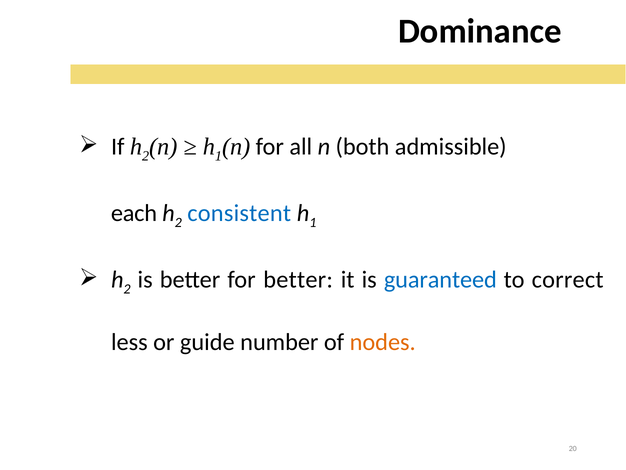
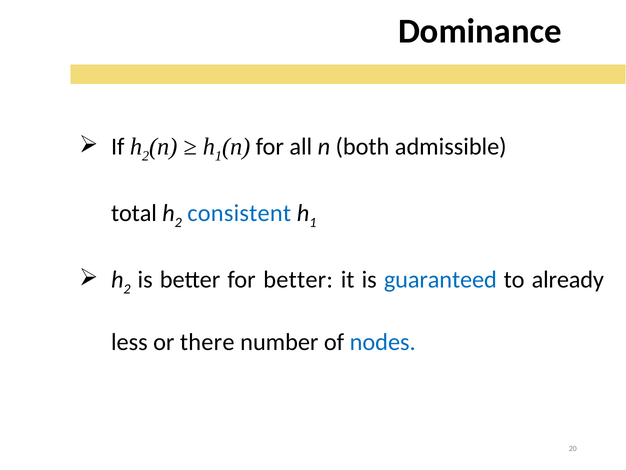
each: each -> total
correct: correct -> already
guide: guide -> there
nodes colour: orange -> blue
